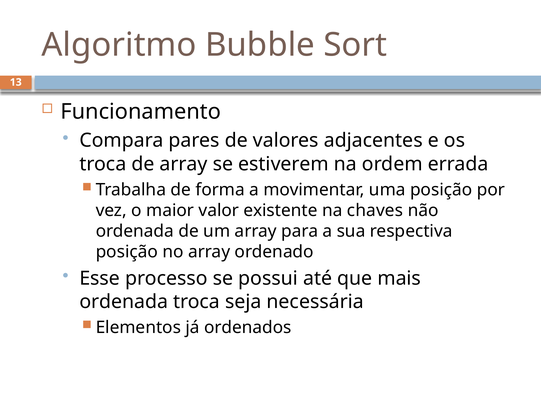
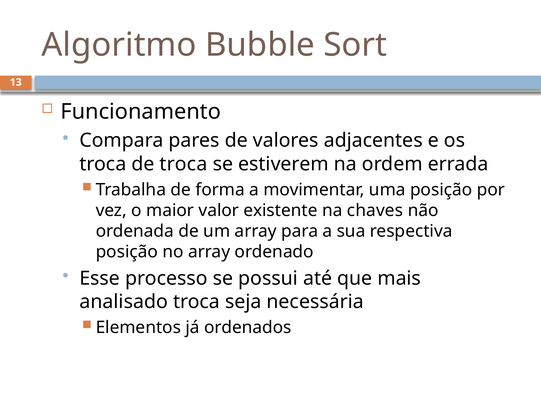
de array: array -> troca
ordenada at (124, 302): ordenada -> analisado
